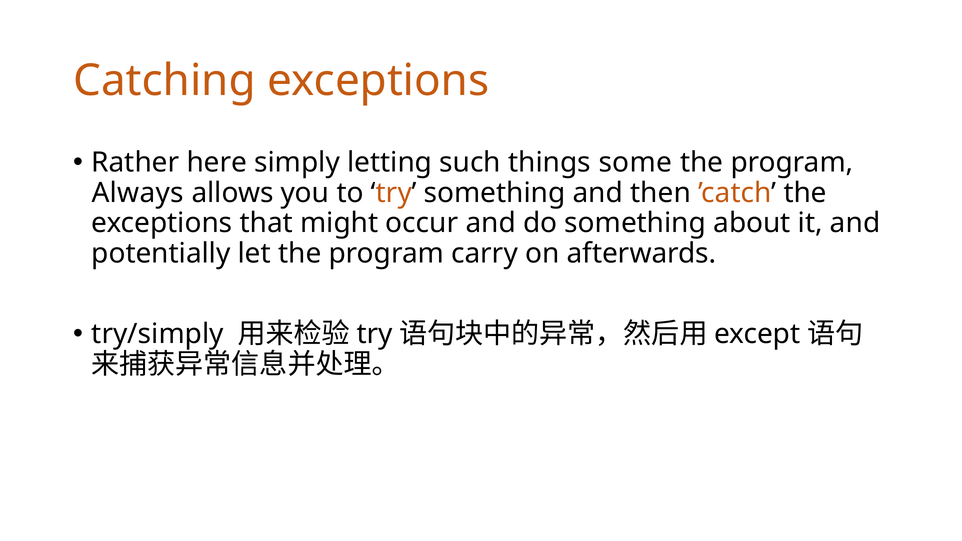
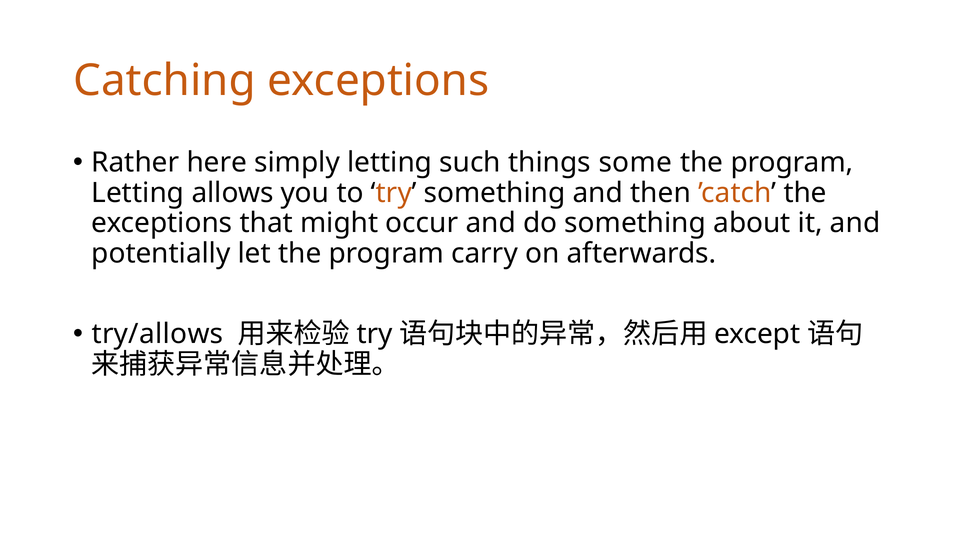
Always at (138, 193): Always -> Letting
try/simply: try/simply -> try/allows
